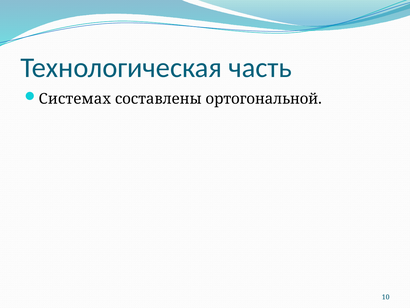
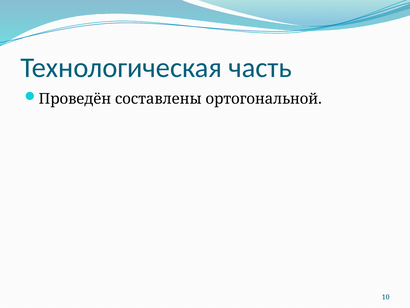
Системах: Системах -> Проведён
